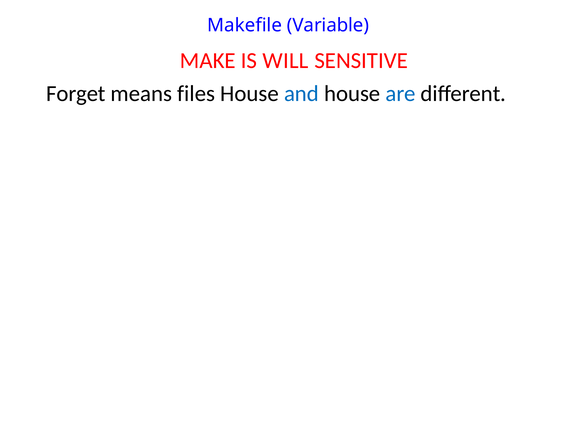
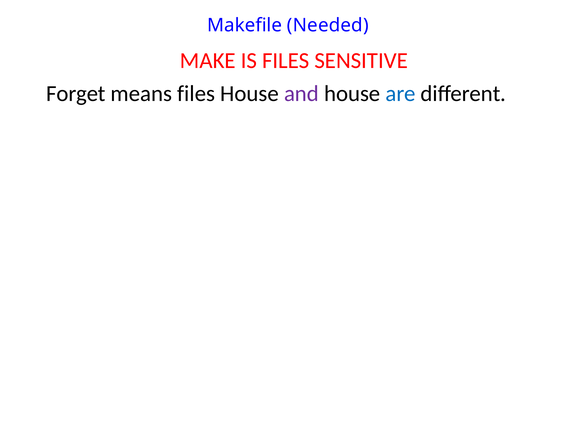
Variable: Variable -> Needed
IS WILL: WILL -> FILES
and colour: blue -> purple
